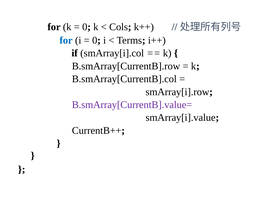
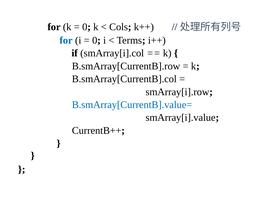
B.smArray[CurrentB].value= colour: purple -> blue
